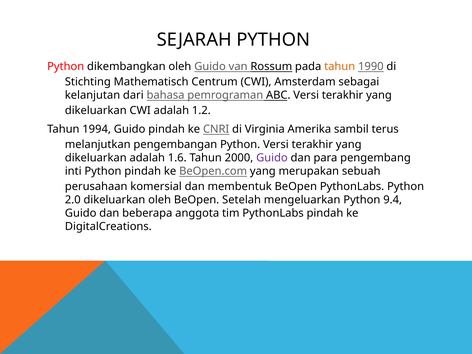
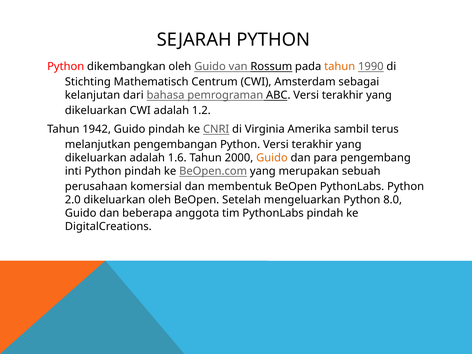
1994: 1994 -> 1942
Guido at (272, 158) colour: purple -> orange
9.4: 9.4 -> 8.0
